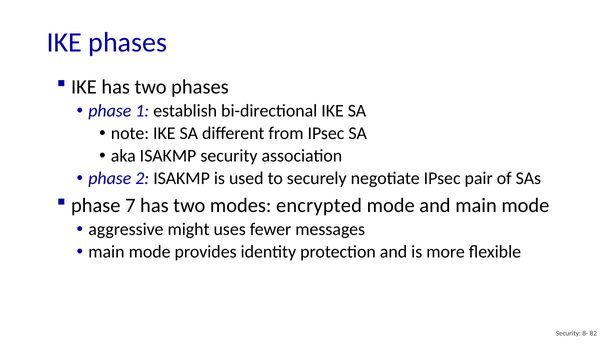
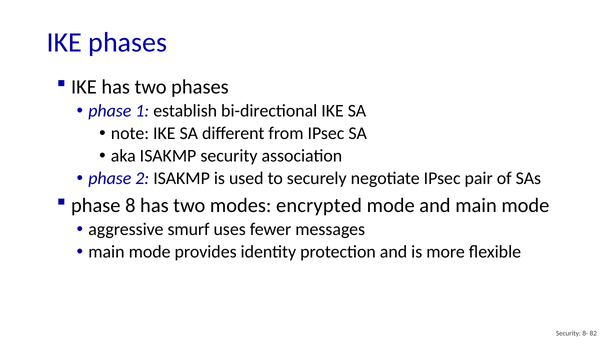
7: 7 -> 8
might: might -> smurf
